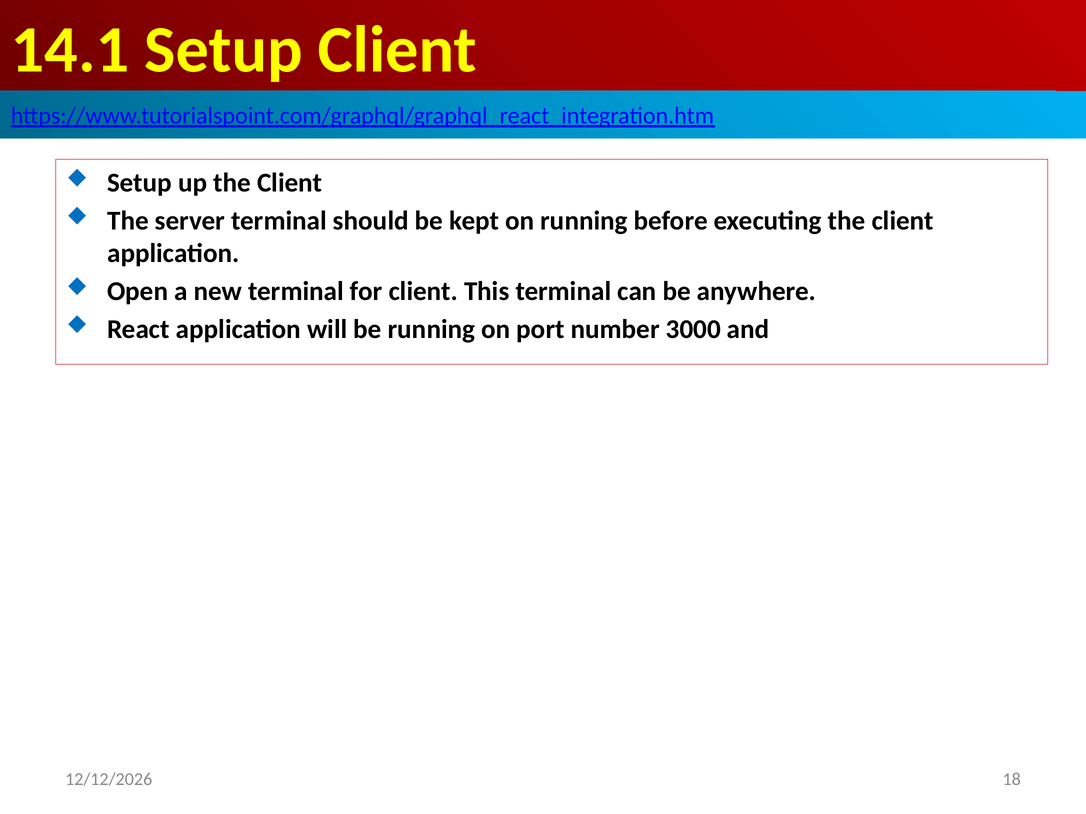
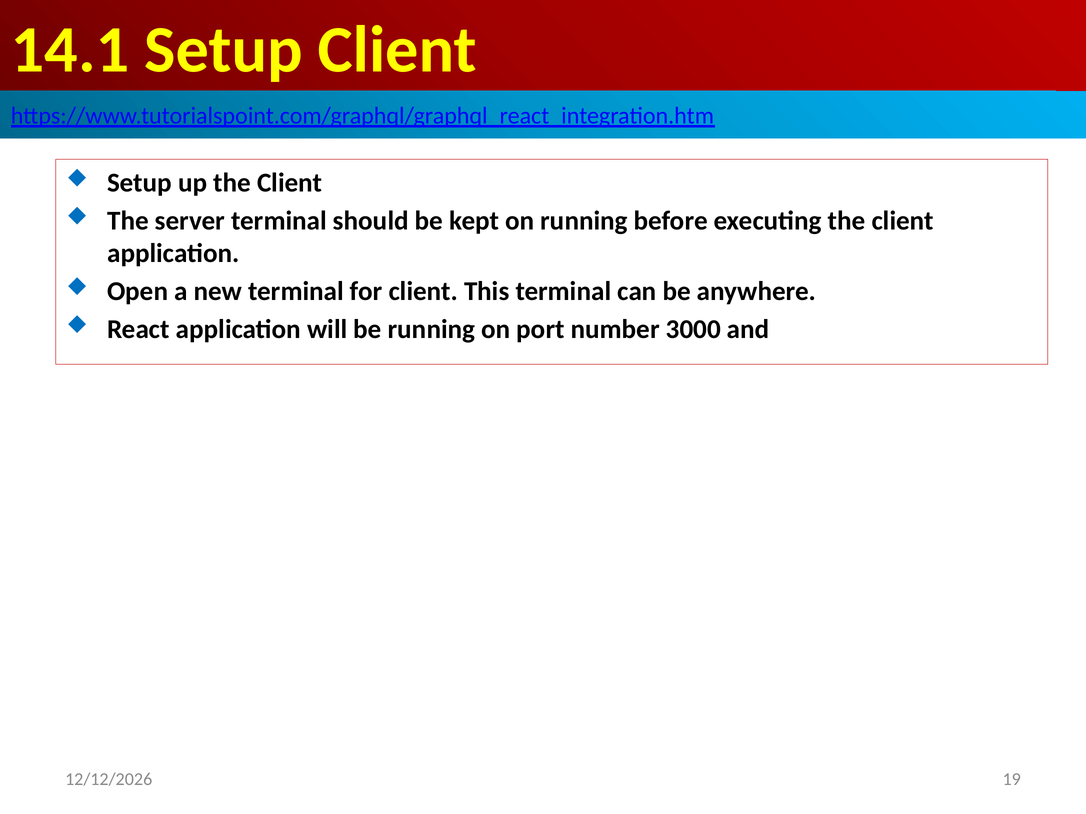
18: 18 -> 19
